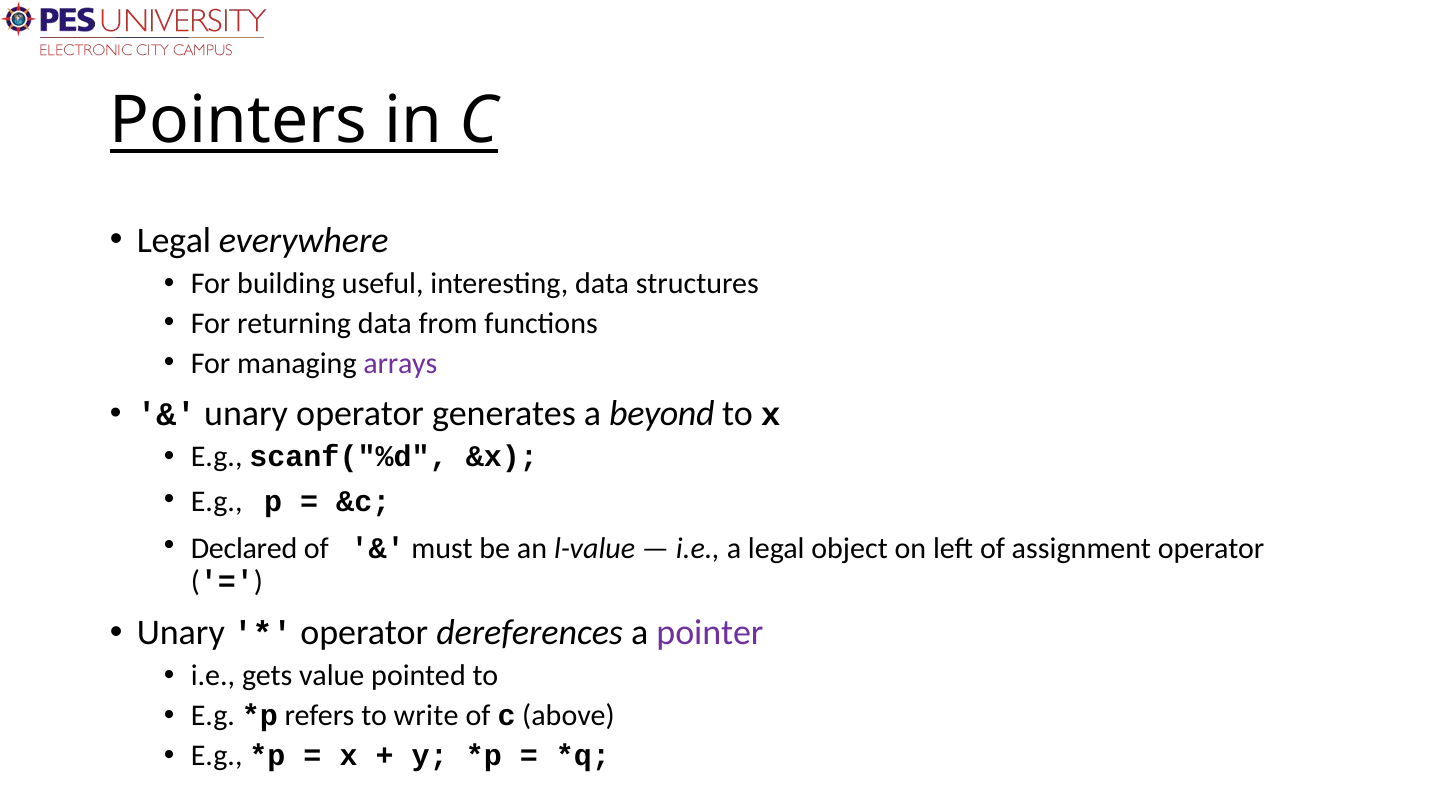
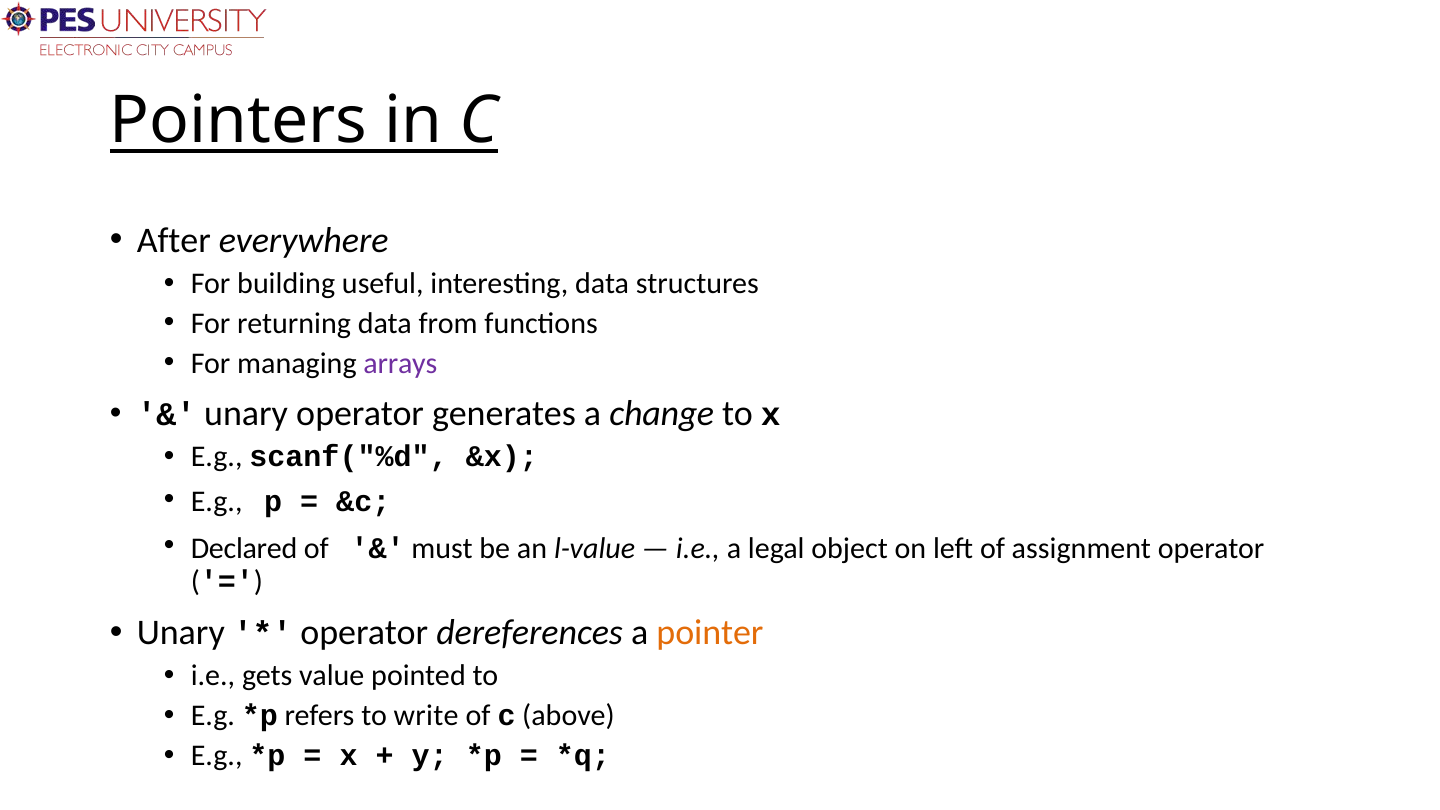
Legal at (174, 240): Legal -> After
beyond: beyond -> change
pointer colour: purple -> orange
